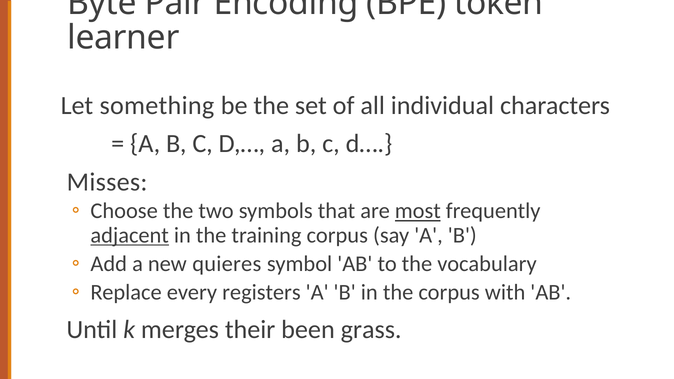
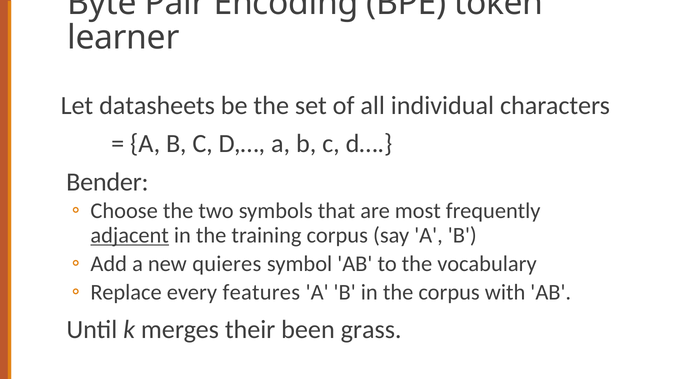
something: something -> datasheets
Misses: Misses -> Bender
most underline: present -> none
registers: registers -> features
